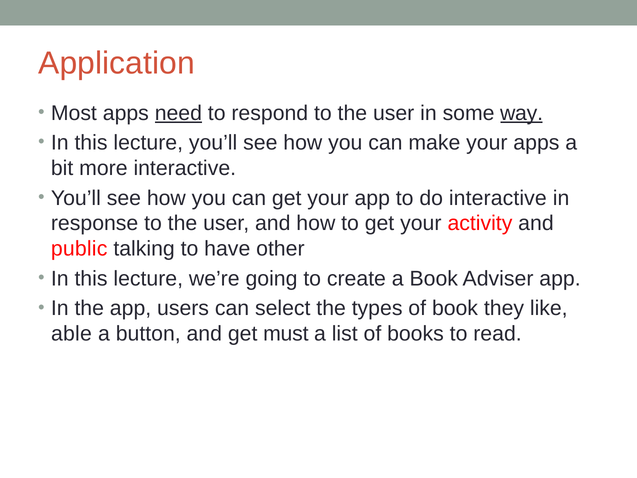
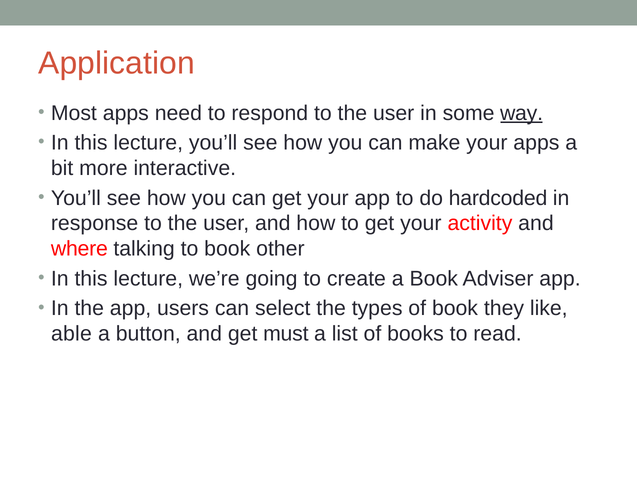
need underline: present -> none
do interactive: interactive -> hardcoded
public: public -> where
to have: have -> book
